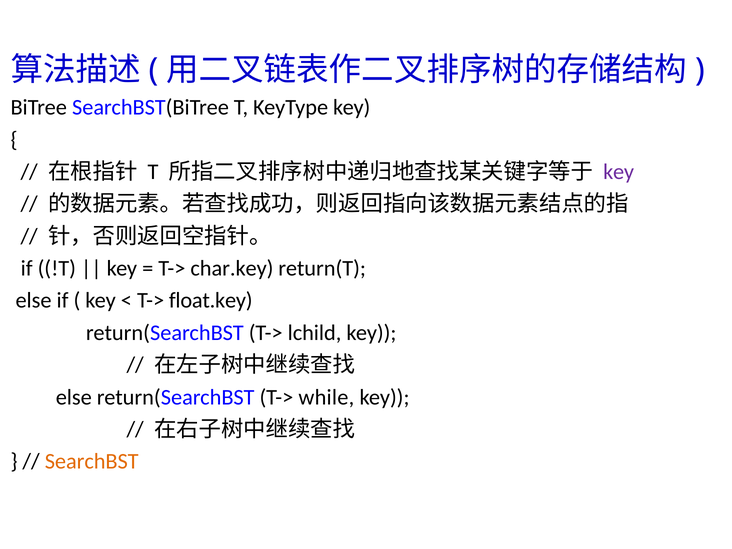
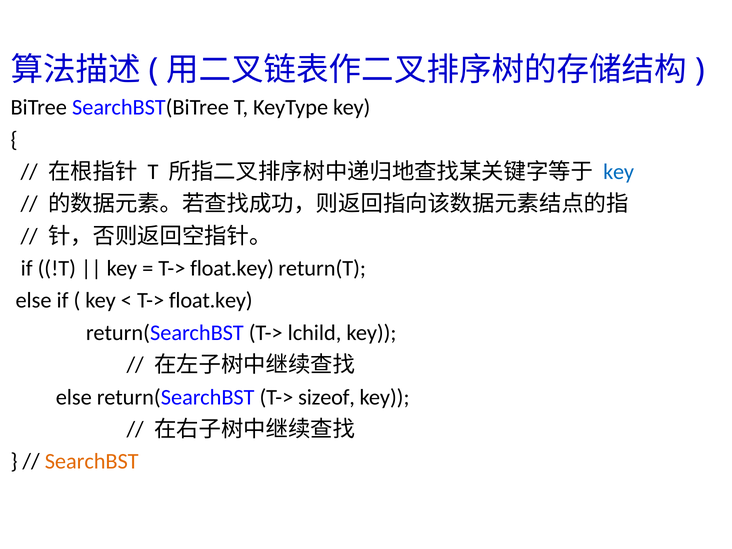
key at (619, 172) colour: purple -> blue
char.key at (232, 268): char.key -> float.key
while: while -> sizeof
